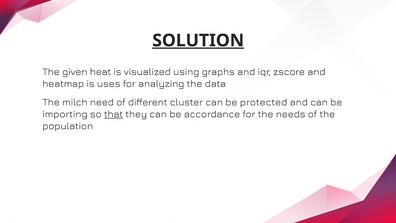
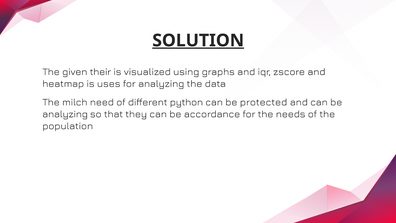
heat: heat -> their
cluster: cluster -> python
importing at (65, 114): importing -> analyzing
that underline: present -> none
